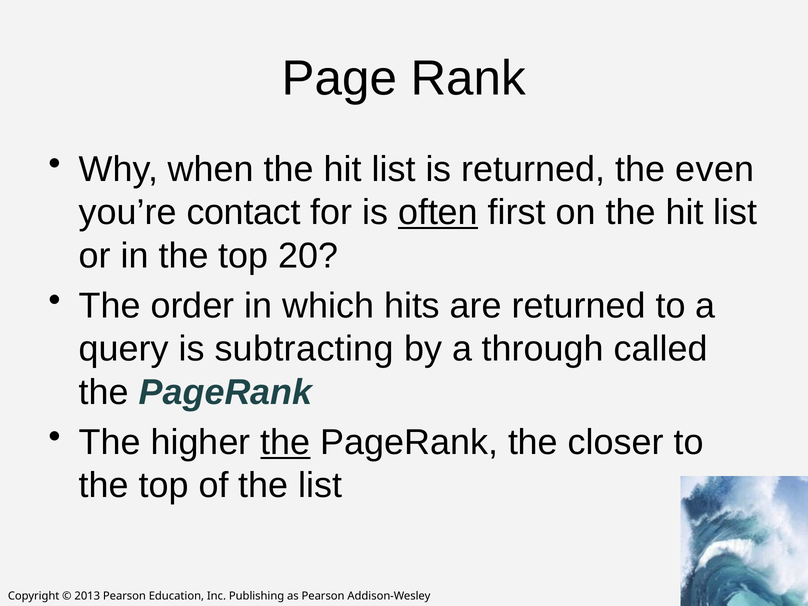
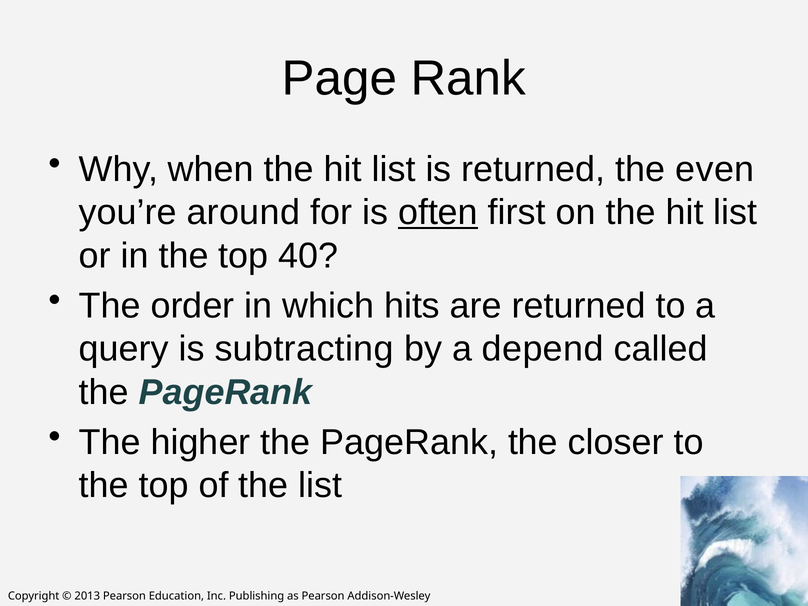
contact: contact -> around
20: 20 -> 40
through: through -> depend
the at (285, 443) underline: present -> none
